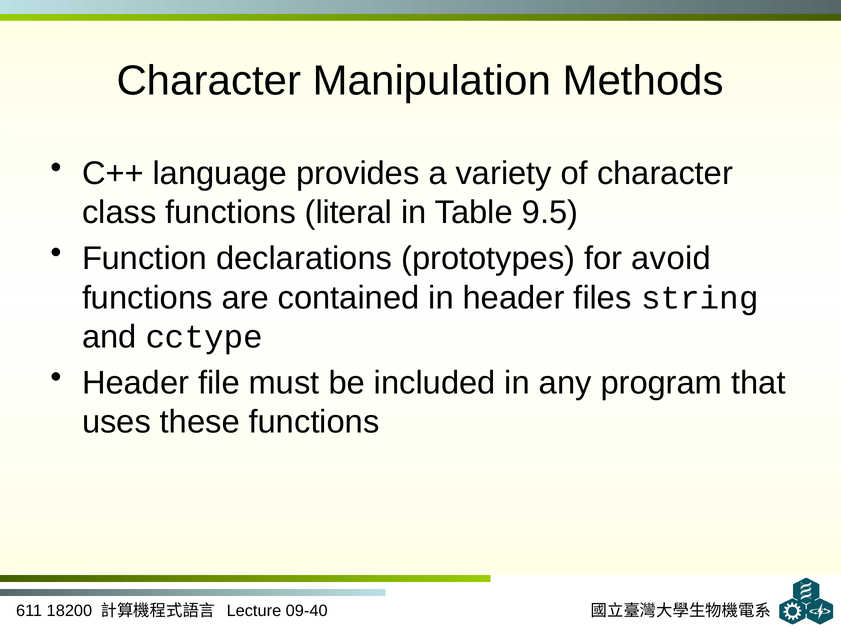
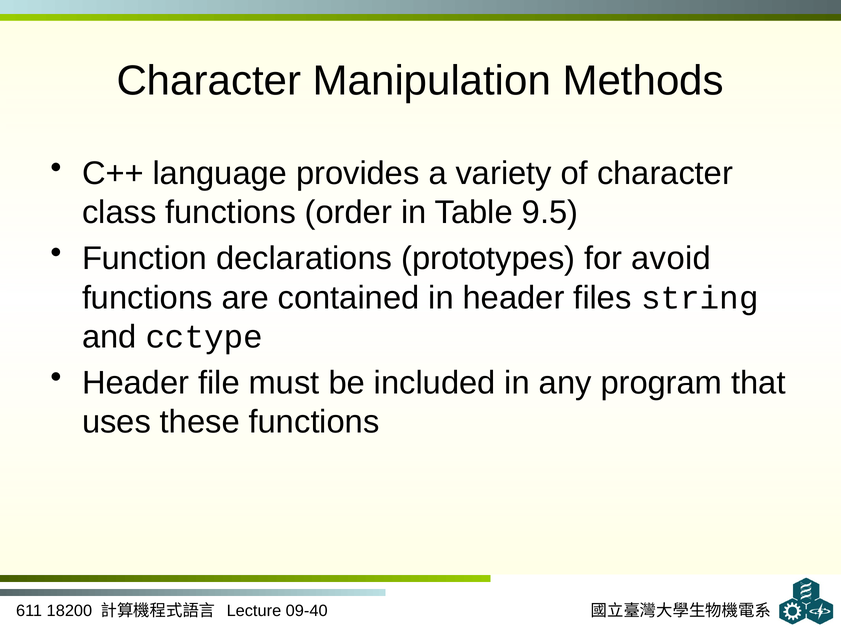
literal: literal -> order
